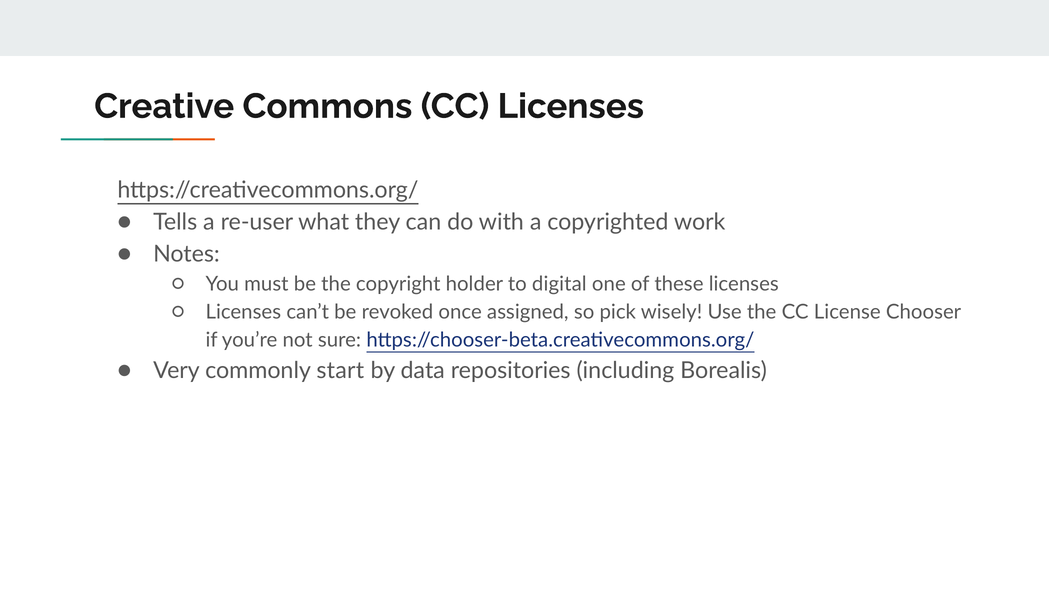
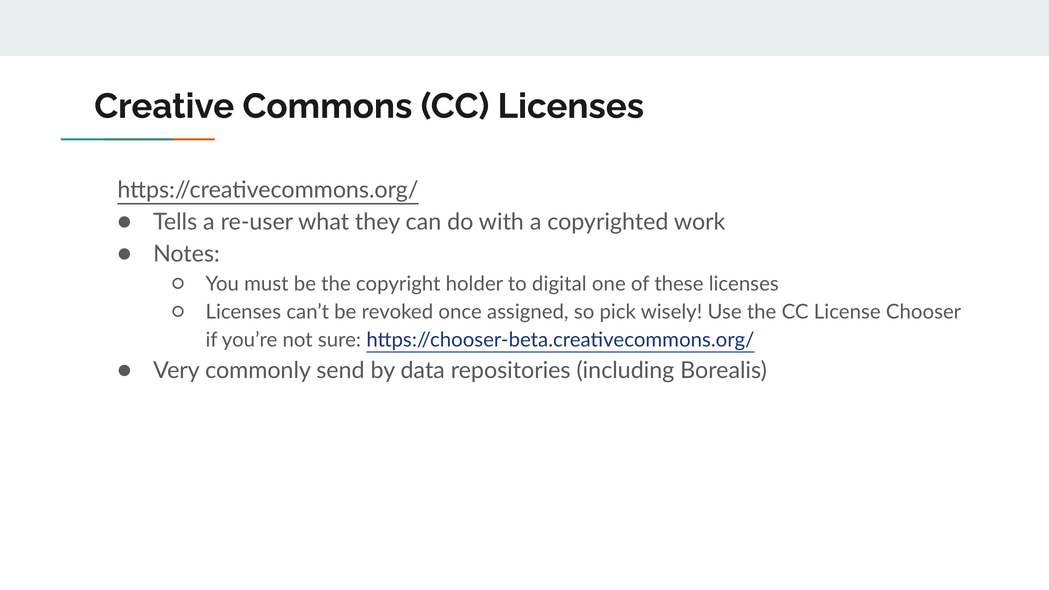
start: start -> send
